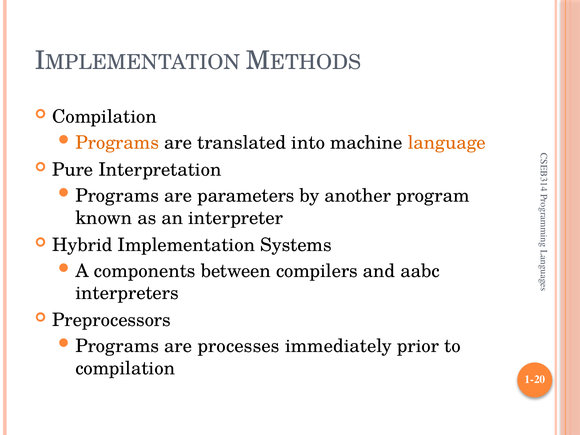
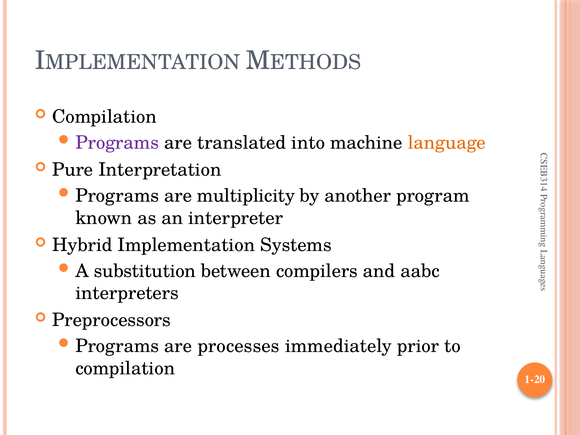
Programs at (117, 143) colour: orange -> purple
parameters: parameters -> multiplicity
components: components -> substitution
